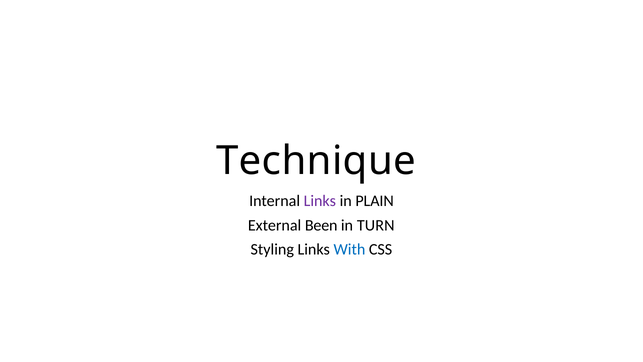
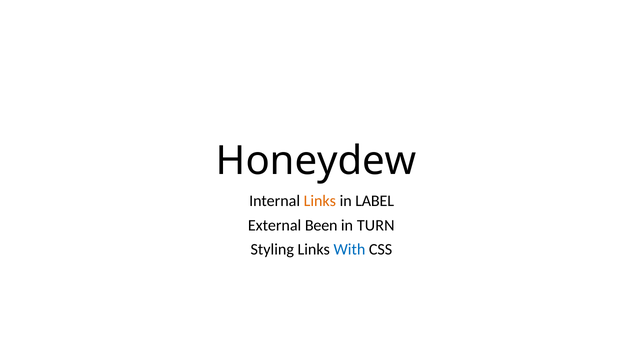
Technique: Technique -> Honeydew
Links at (320, 201) colour: purple -> orange
PLAIN: PLAIN -> LABEL
